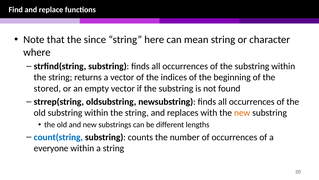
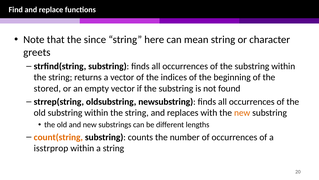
where: where -> greets
count(string colour: blue -> orange
everyone: everyone -> isstrprop
